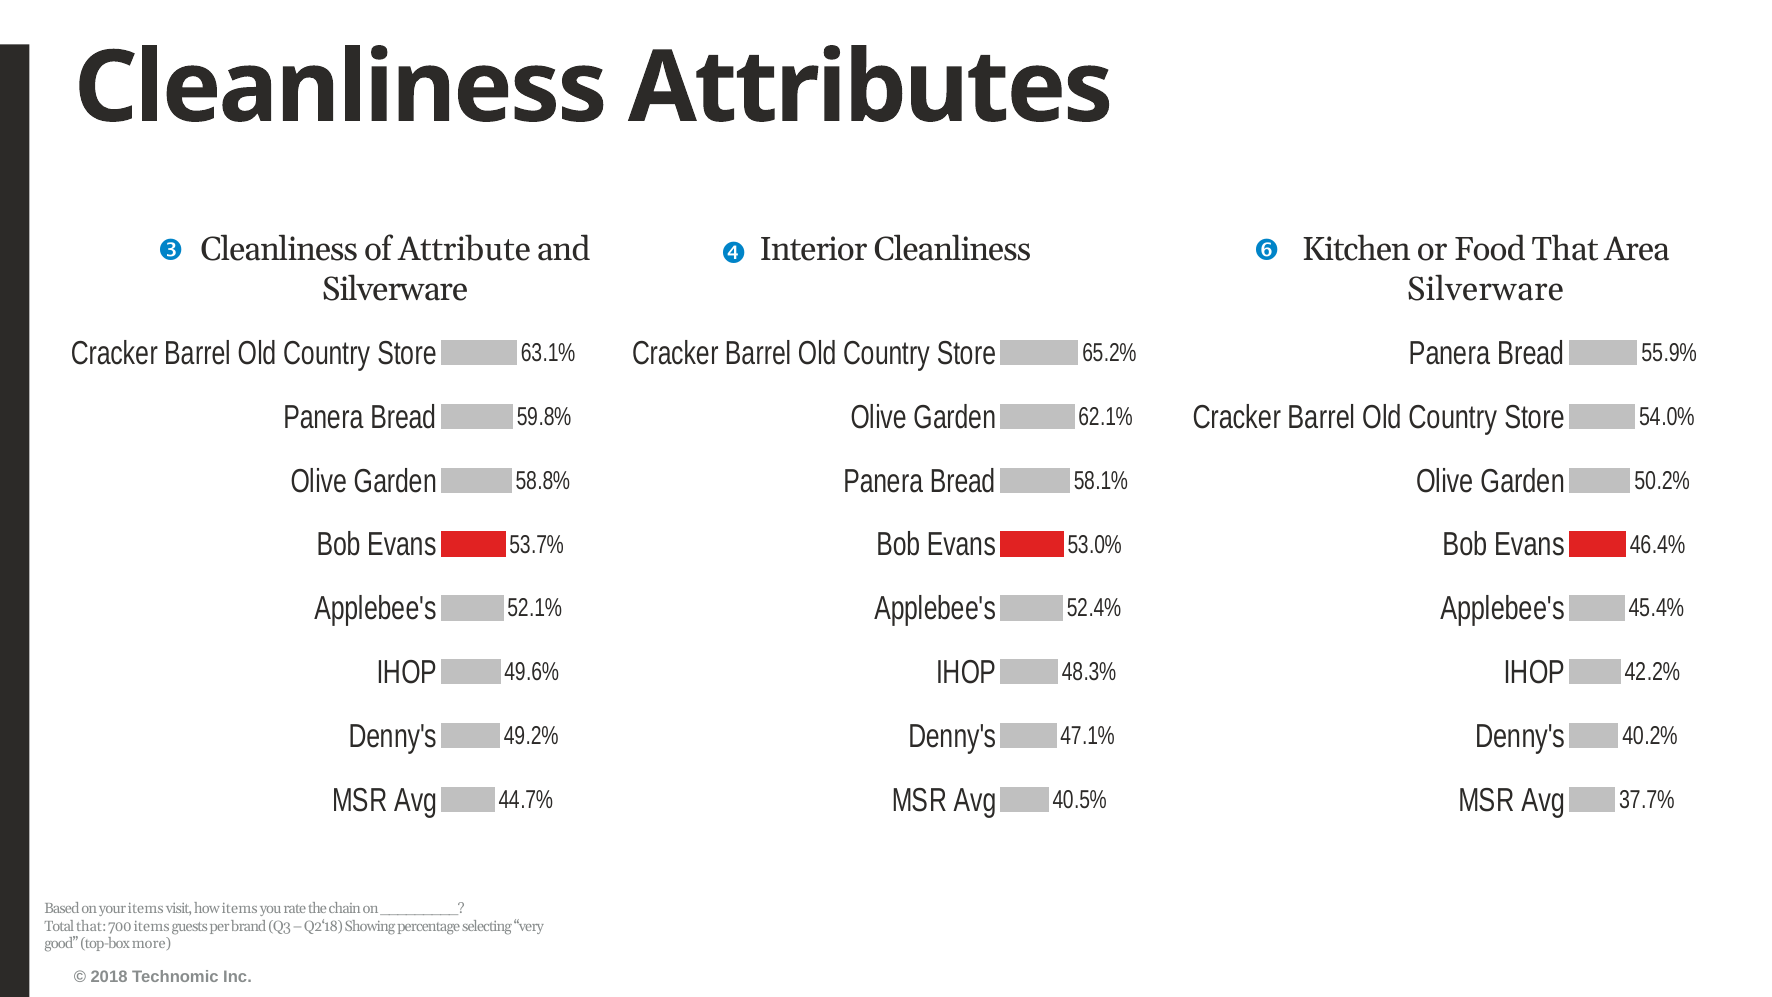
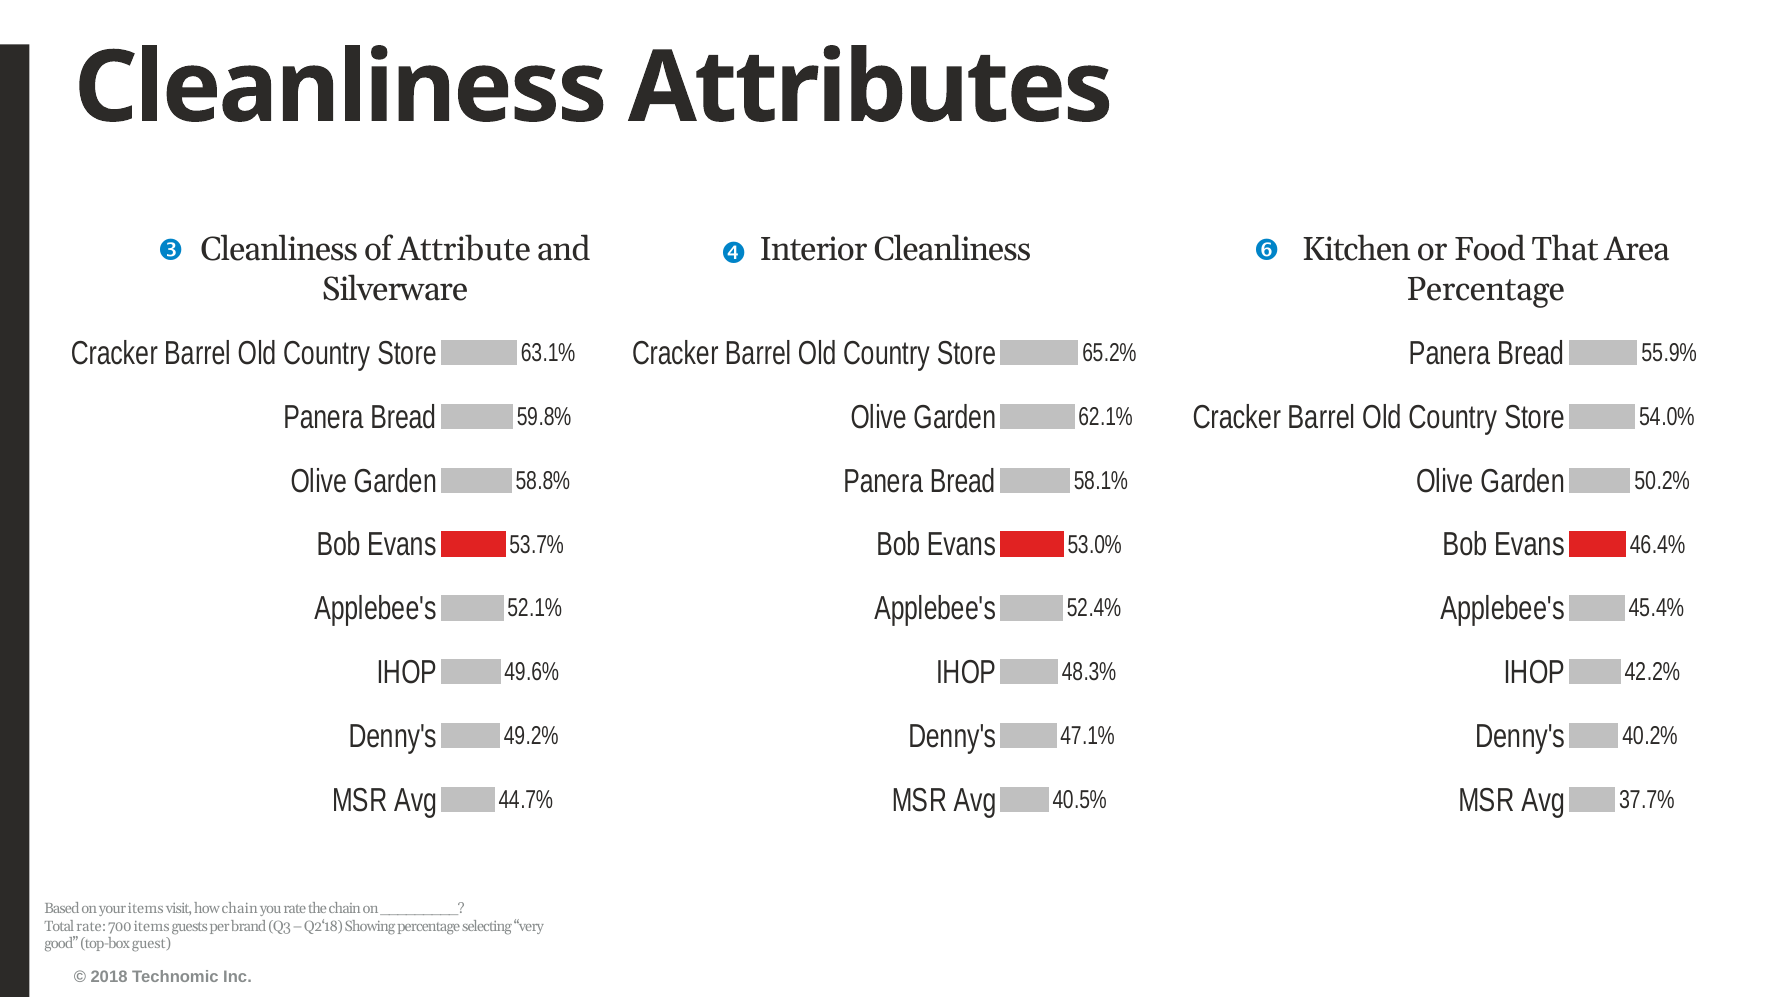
Silverware at (1485, 289): Silverware -> Percentage
how items: items -> chain
Total that: that -> rate
more: more -> guest
